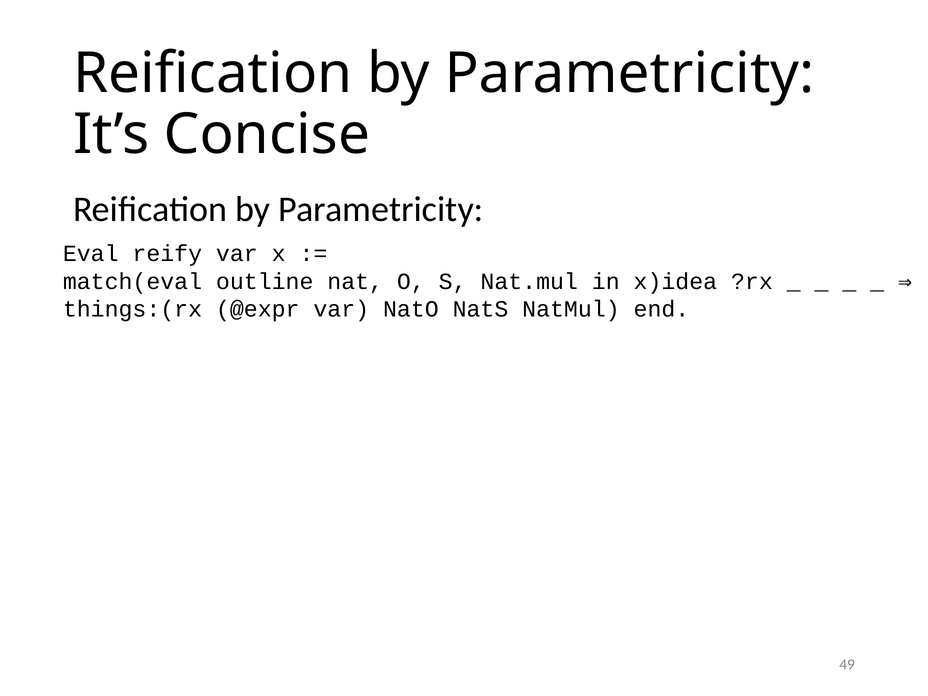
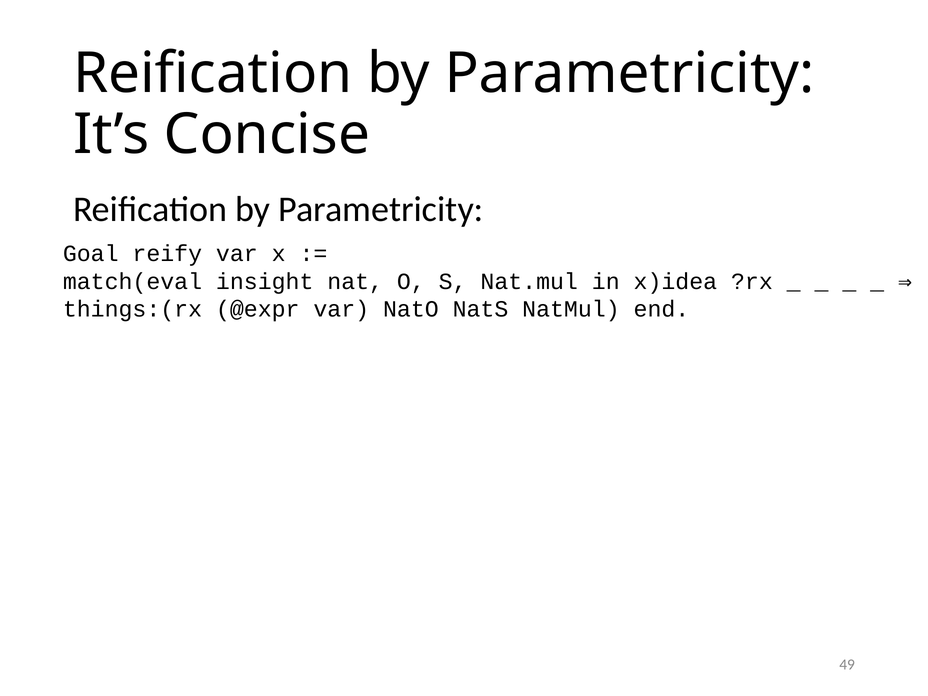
Eval: Eval -> Goal
outline: outline -> insight
